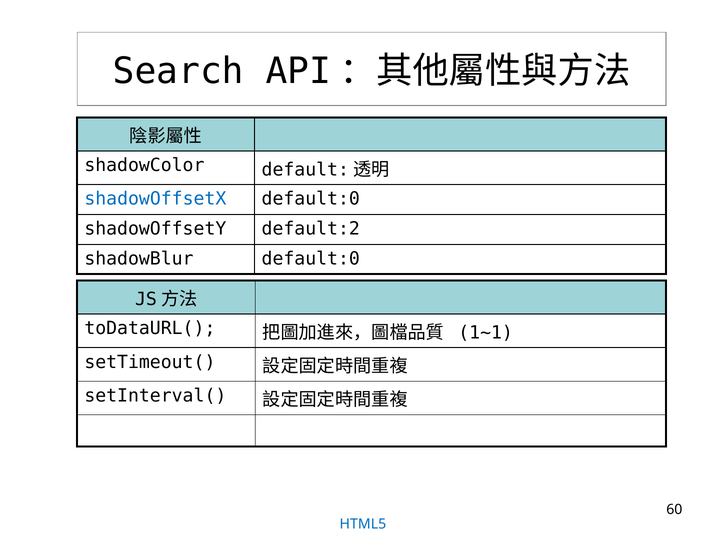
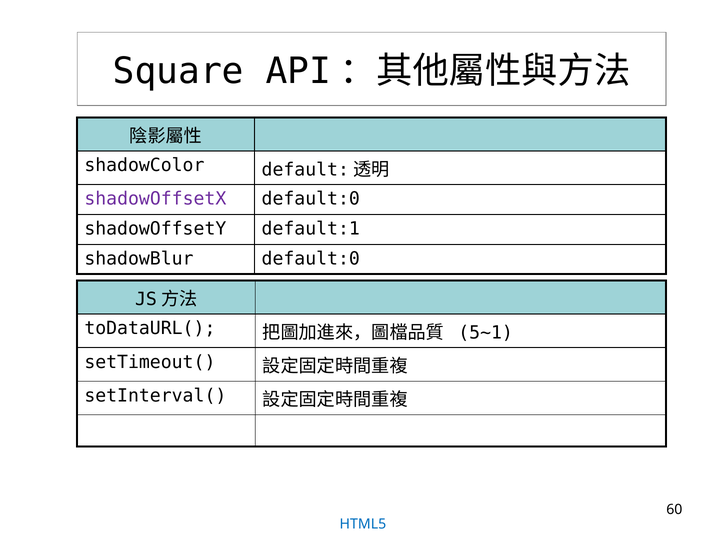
Search: Search -> Square
shadowOffsetX colour: blue -> purple
default:2: default:2 -> default:1
1~1: 1~1 -> 5~1
